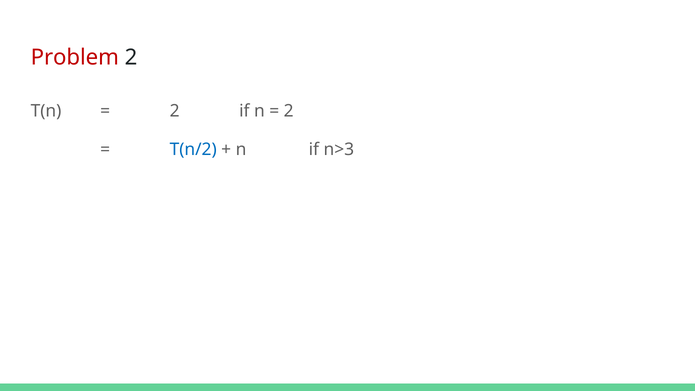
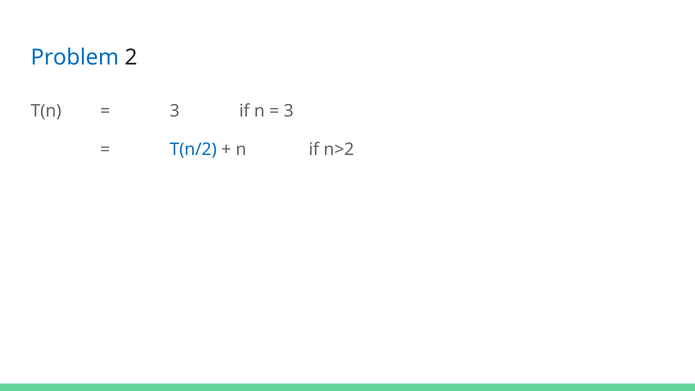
Problem colour: red -> blue
2 at (175, 111): 2 -> 3
2 at (289, 111): 2 -> 3
n>3: n>3 -> n>2
